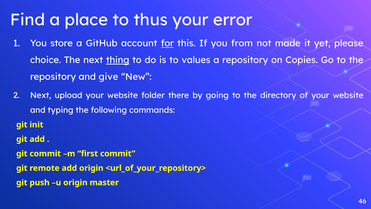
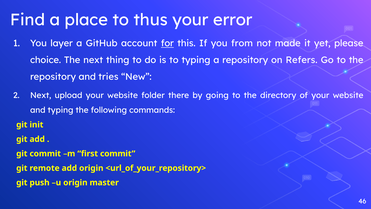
store: store -> layer
thing underline: present -> none
to values: values -> typing
Copies: Copies -> Refers
give: give -> tries
